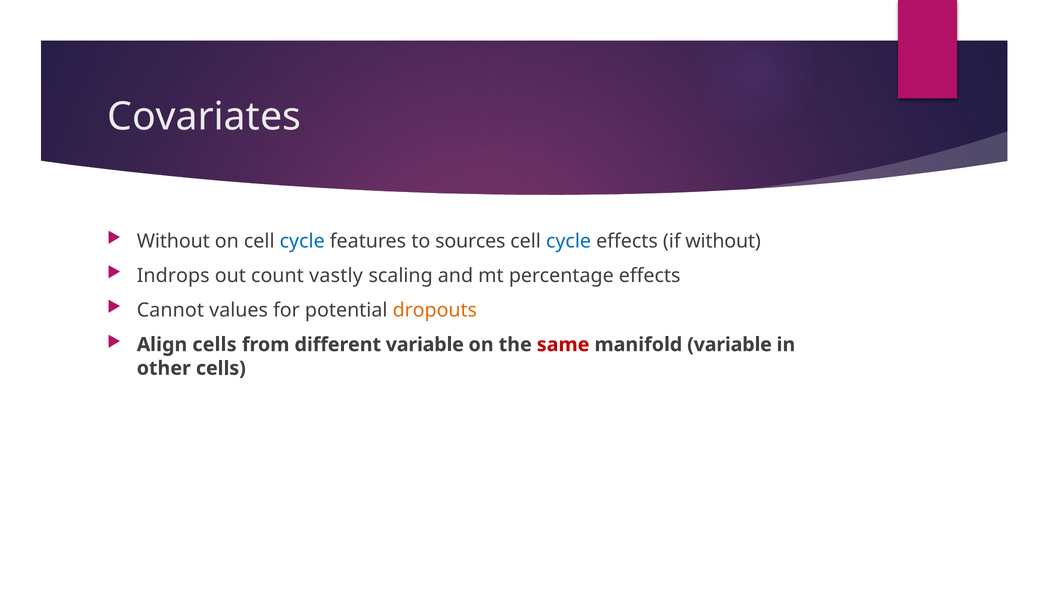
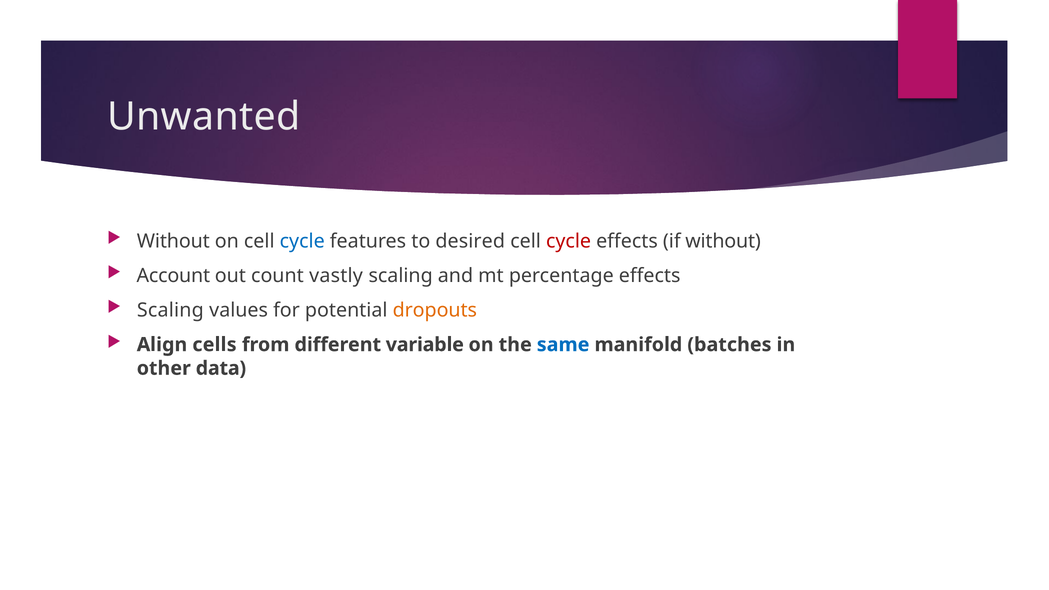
Covariates: Covariates -> Unwanted
sources: sources -> desired
cycle at (569, 241) colour: blue -> red
Indrops: Indrops -> Account
Cannot at (170, 310): Cannot -> Scaling
same colour: red -> blue
manifold variable: variable -> batches
other cells: cells -> data
